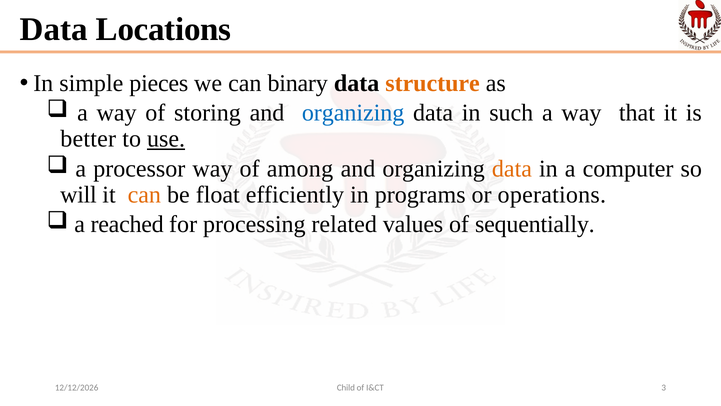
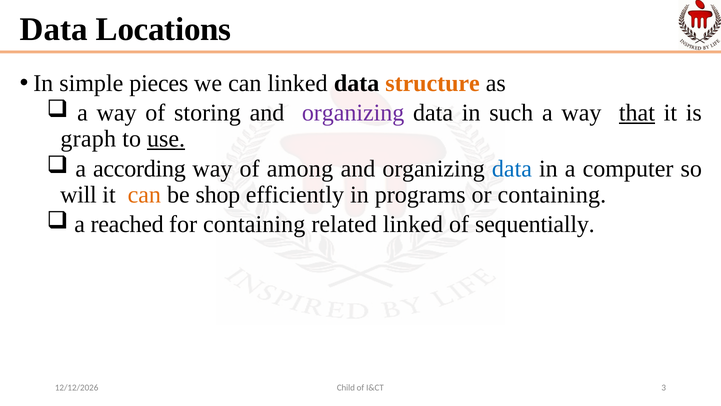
can binary: binary -> linked
organizing at (353, 113) colour: blue -> purple
that underline: none -> present
better: better -> graph
processor: processor -> according
data at (512, 169) colour: orange -> blue
float: float -> shop
or operations: operations -> containing
for processing: processing -> containing
related values: values -> linked
